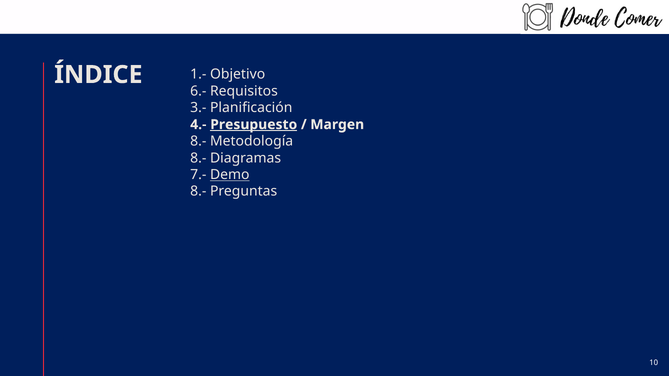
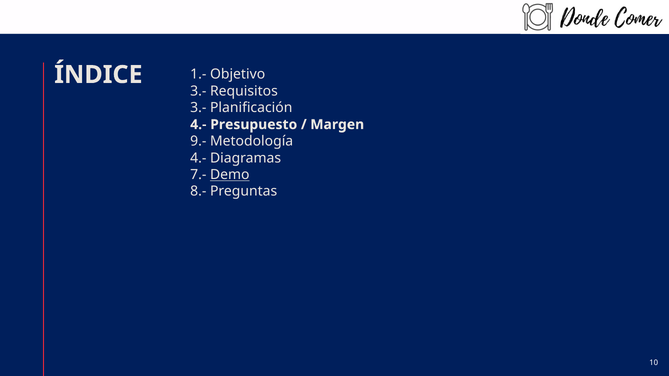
6.- at (198, 91): 6.- -> 3.-
Presupuesto underline: present -> none
8.- at (198, 141): 8.- -> 9.-
8.- at (198, 158): 8.- -> 4.-
